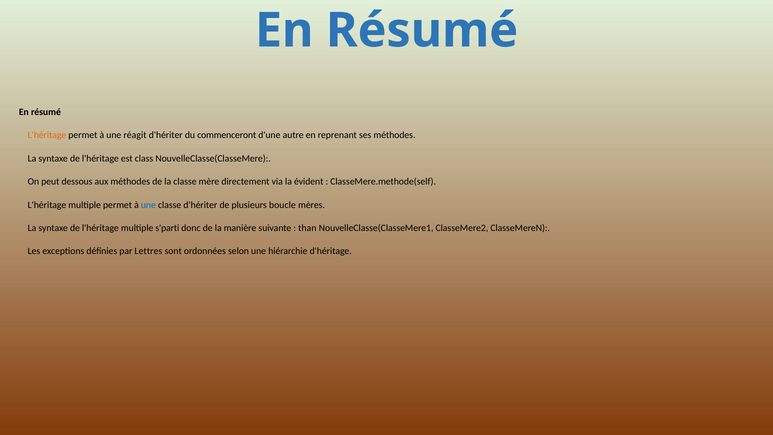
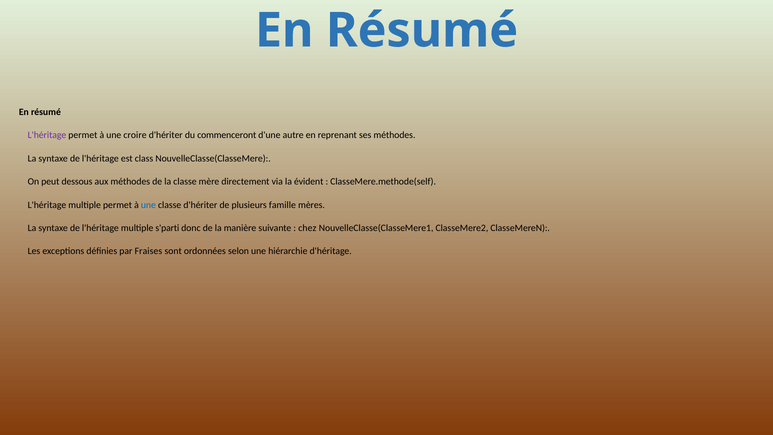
L'héritage at (47, 135) colour: orange -> purple
réagit: réagit -> croire
boucle: boucle -> famille
than: than -> chez
Lettres: Lettres -> Fraises
